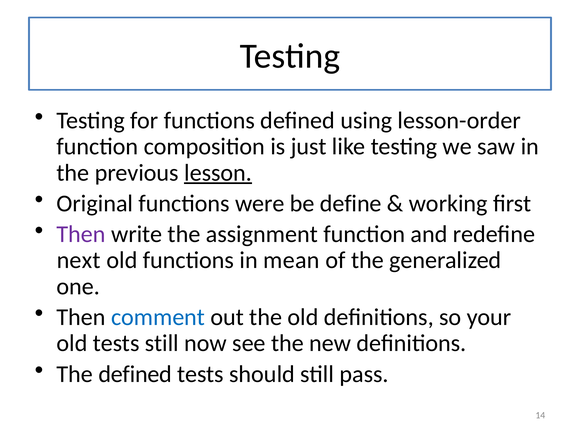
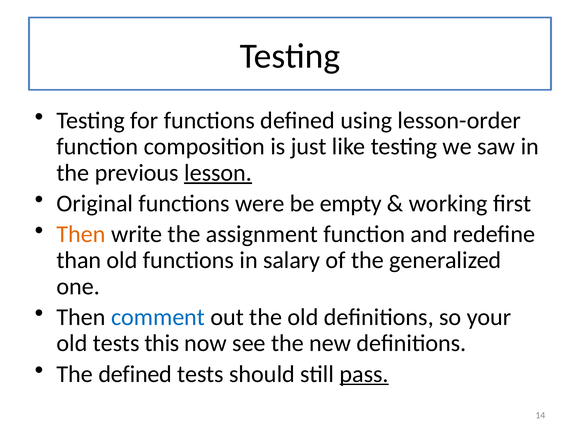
define: define -> empty
Then at (81, 234) colour: purple -> orange
next: next -> than
mean: mean -> salary
tests still: still -> this
pass underline: none -> present
